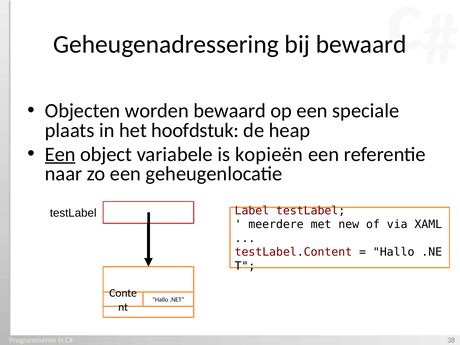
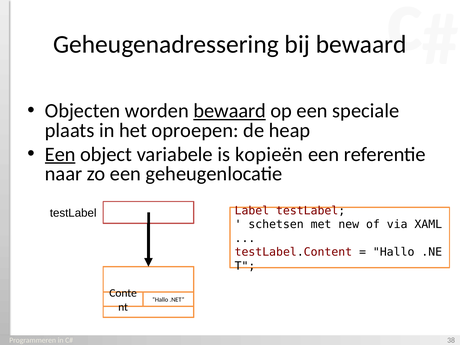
bewaard at (230, 111) underline: none -> present
hoofdstuk: hoofdstuk -> oproepen
meerdere: meerdere -> schetsen
